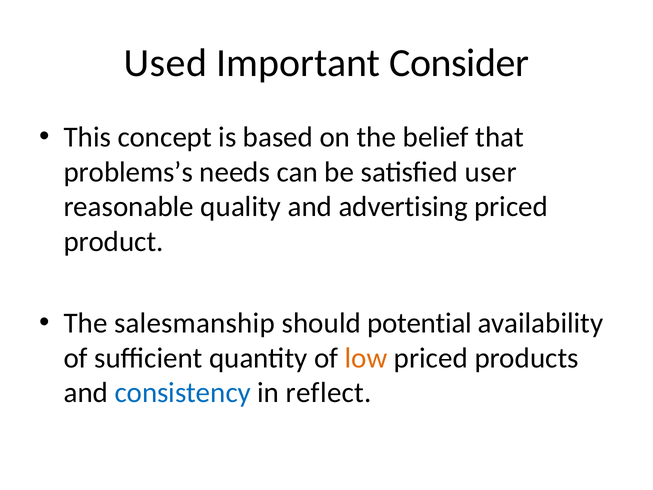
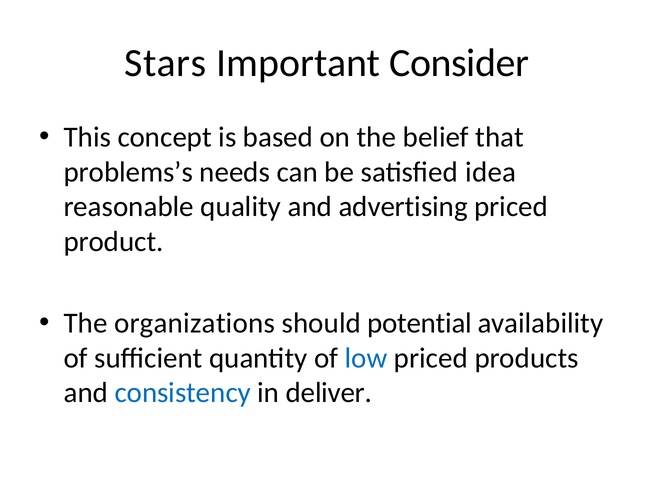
Used: Used -> Stars
user: user -> idea
salesmanship: salesmanship -> organizations
low colour: orange -> blue
reflect: reflect -> deliver
